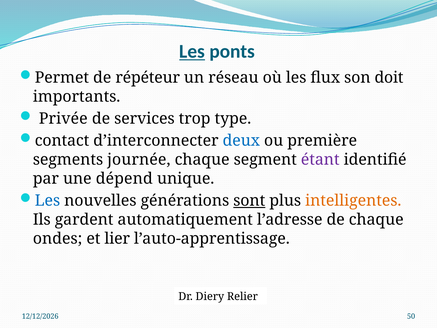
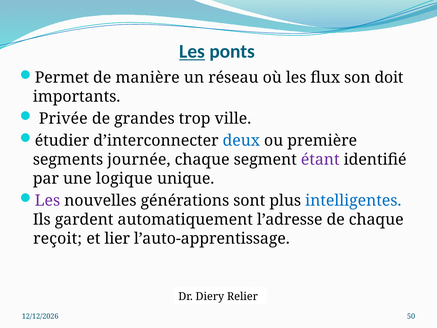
répéteur: répéteur -> manière
services: services -> grandes
type: type -> ville
contact: contact -> étudier
dépend: dépend -> logique
Les at (47, 201) colour: blue -> purple
sont underline: present -> none
intelligentes colour: orange -> blue
ondes: ondes -> reçoit
